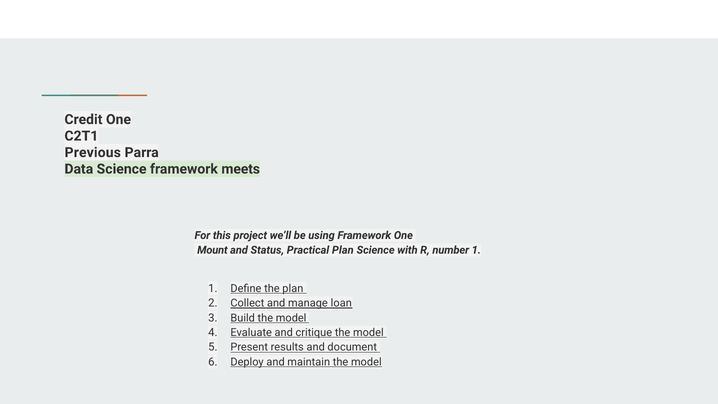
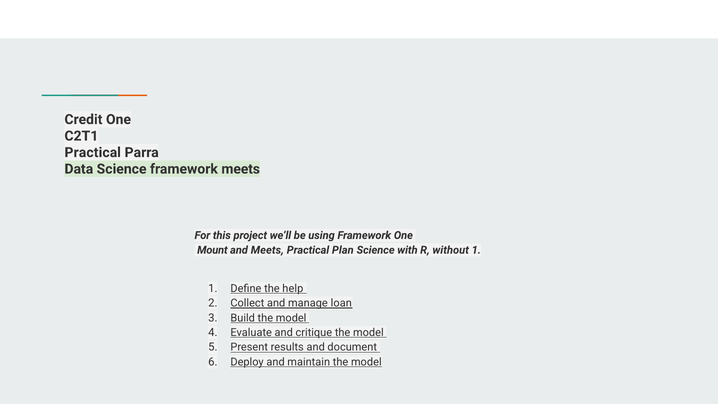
Previous at (93, 152): Previous -> Practical
and Status: Status -> Meets
number: number -> without
the plan: plan -> help
